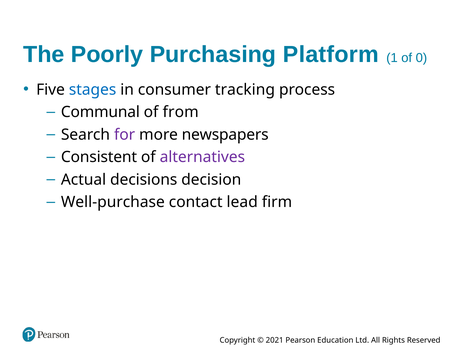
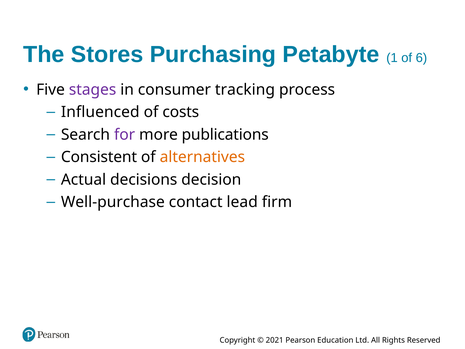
Poorly: Poorly -> Stores
Platform: Platform -> Petabyte
0: 0 -> 6
stages colour: blue -> purple
Communal: Communal -> Influenced
from: from -> costs
newspapers: newspapers -> publications
alternatives colour: purple -> orange
